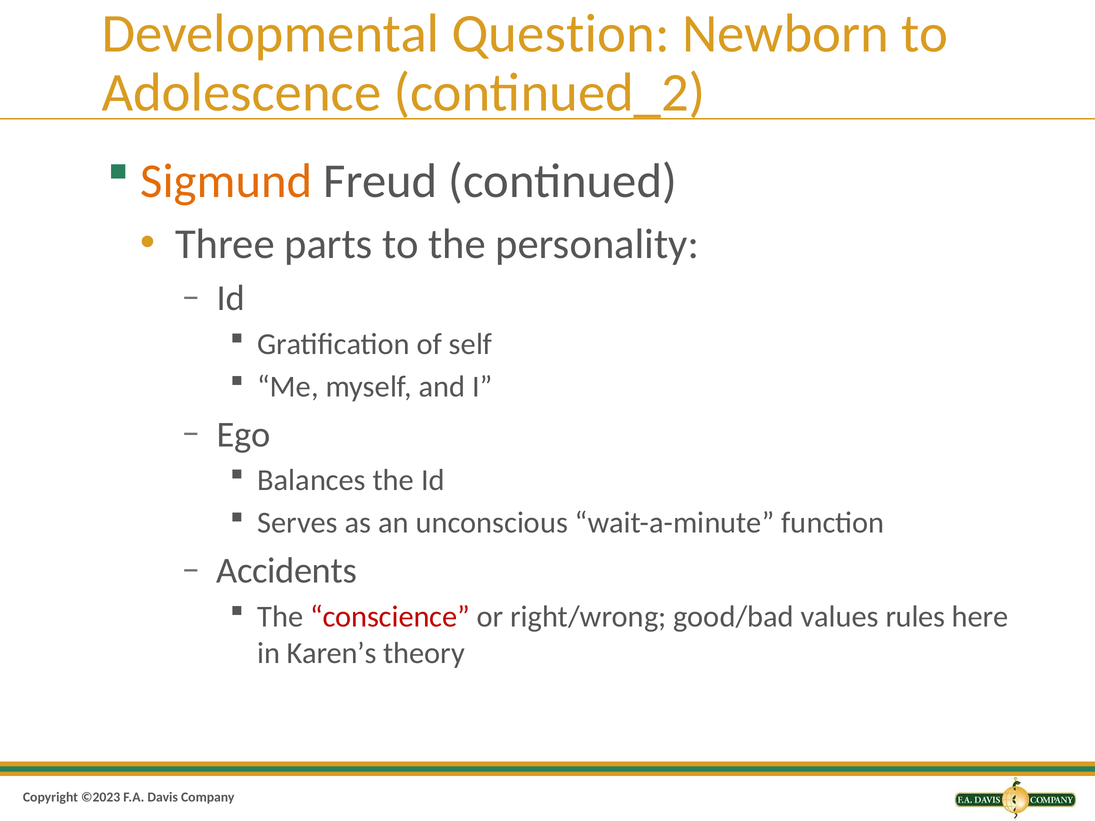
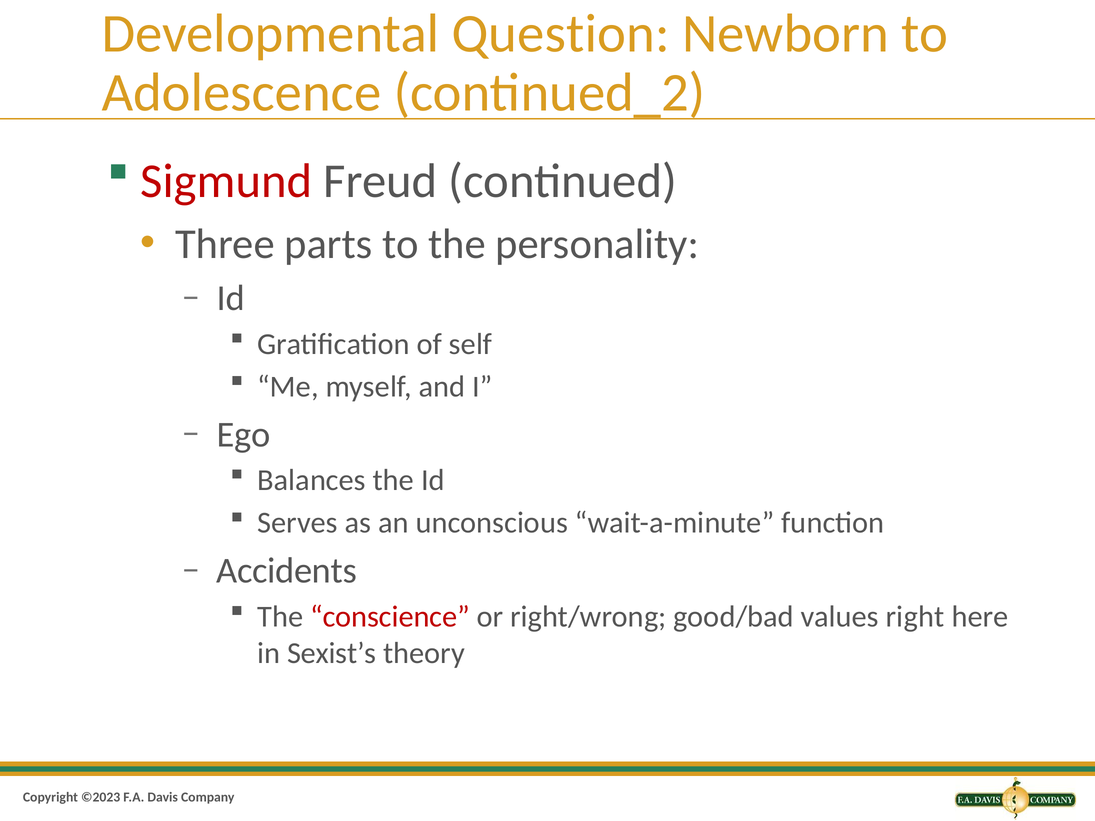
Sigmund colour: orange -> red
rules: rules -> right
Karen’s: Karen’s -> Sexist’s
